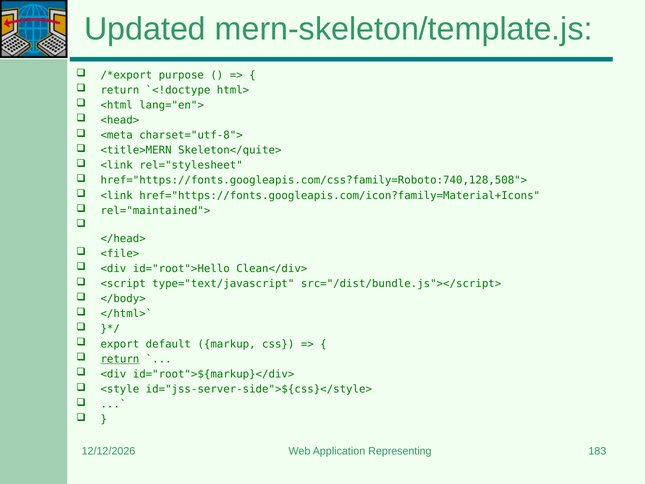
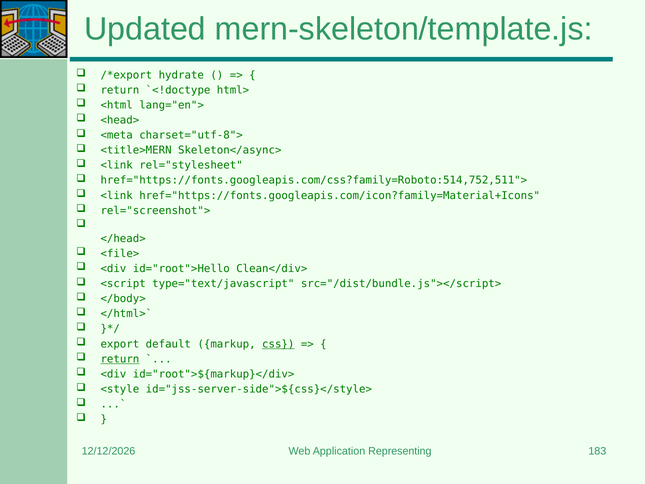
purpose: purpose -> hydrate
Skeleton</quite>: Skeleton</quite> -> Skeleton</async>
href="https://fonts.googleapis.com/css?family=Roboto:740,128,508">: href="https://fonts.googleapis.com/css?family=Roboto:740,128,508"> -> href="https://fonts.googleapis.com/css?family=Roboto:514,752,511">
rel="maintained">: rel="maintained"> -> rel="screenshot">
css underline: none -> present
